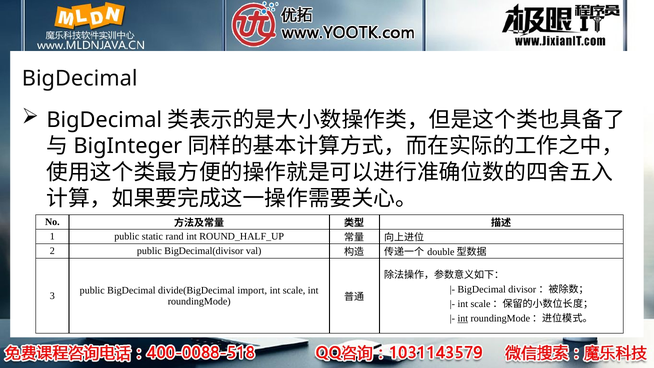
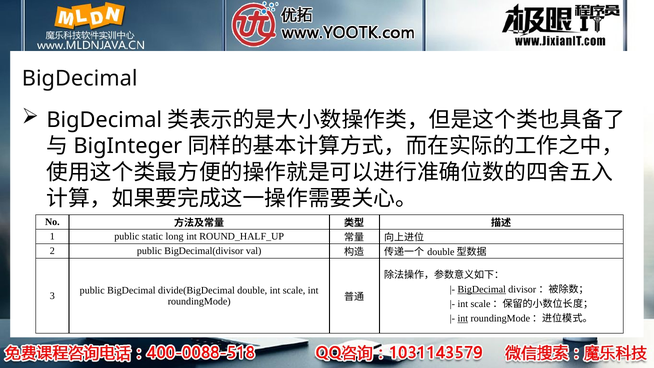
rand: rand -> long
BigDecimal at (482, 289) underline: none -> present
import: import -> double
